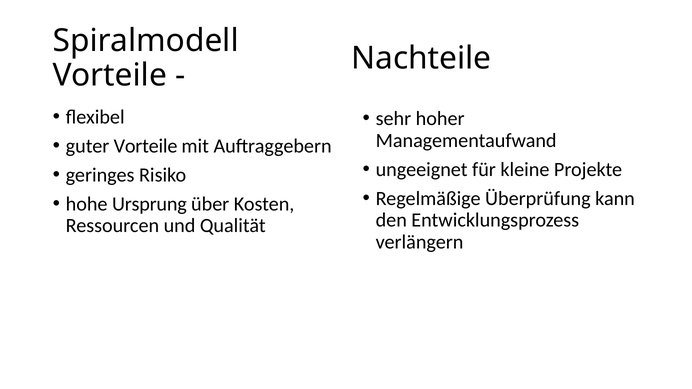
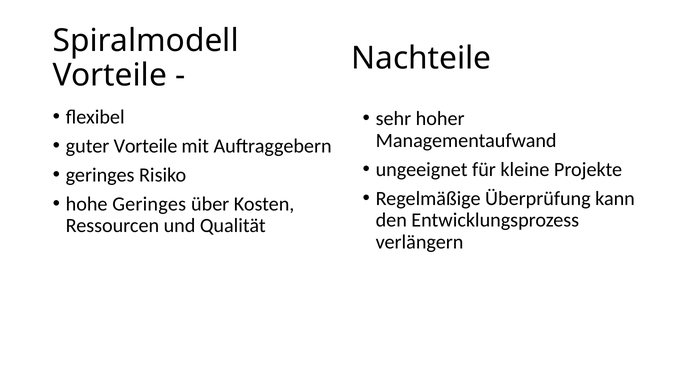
hohe Ursprung: Ursprung -> Geringes
